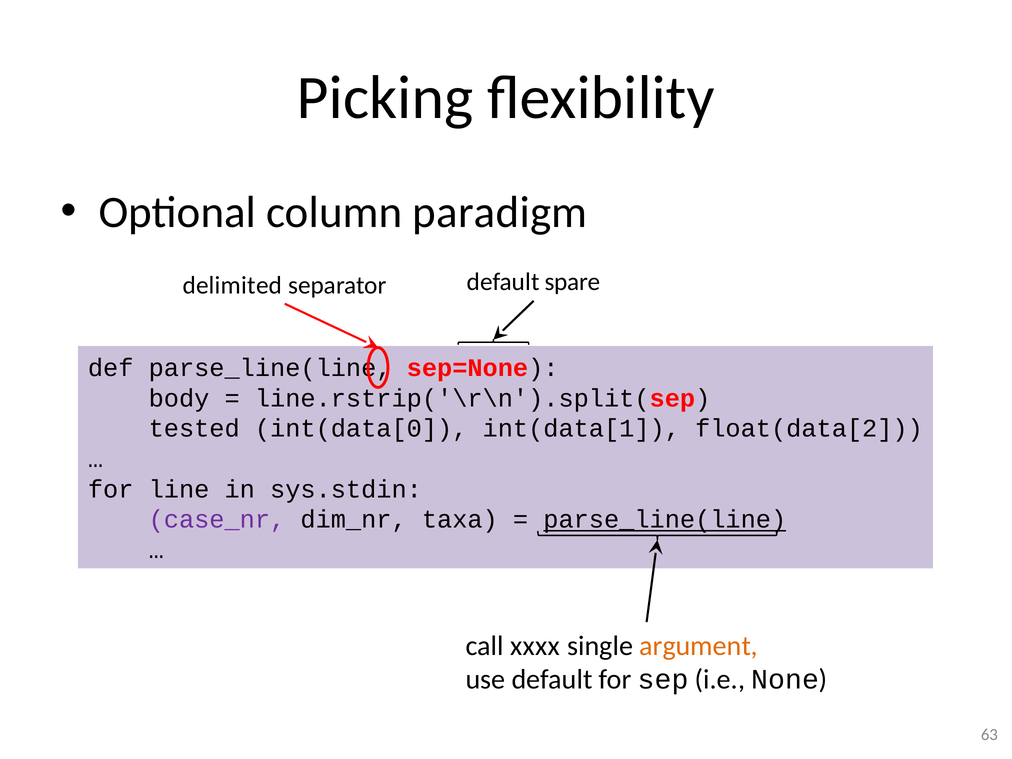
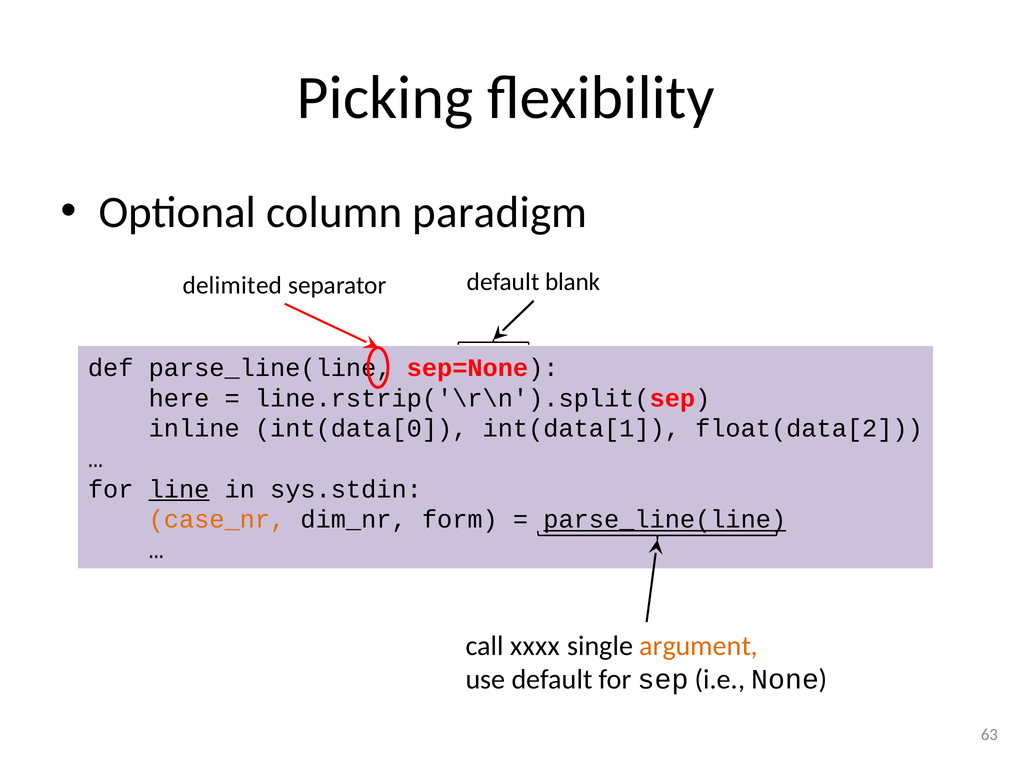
spare: spare -> blank
body: body -> here
tested: tested -> inline
line underline: none -> present
case_nr colour: purple -> orange
taxa: taxa -> form
